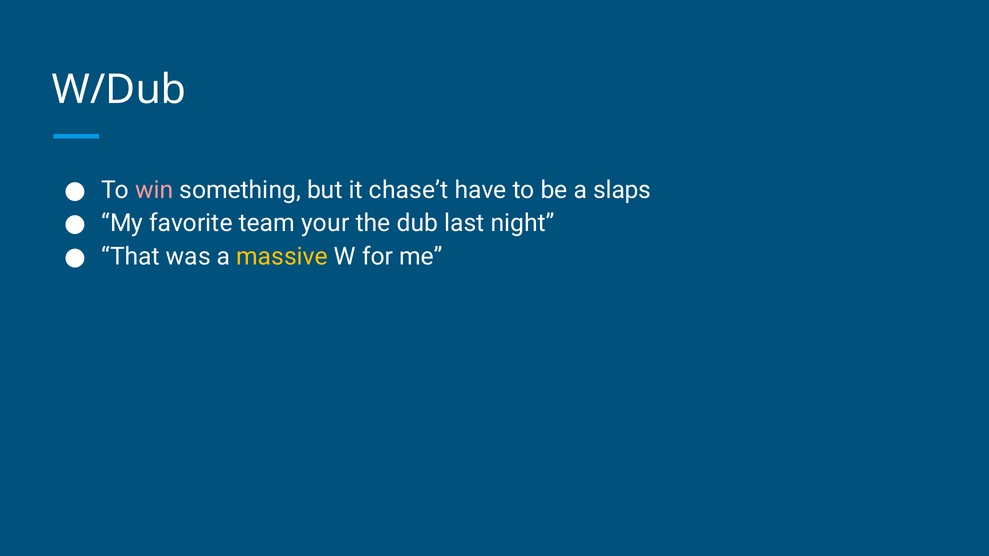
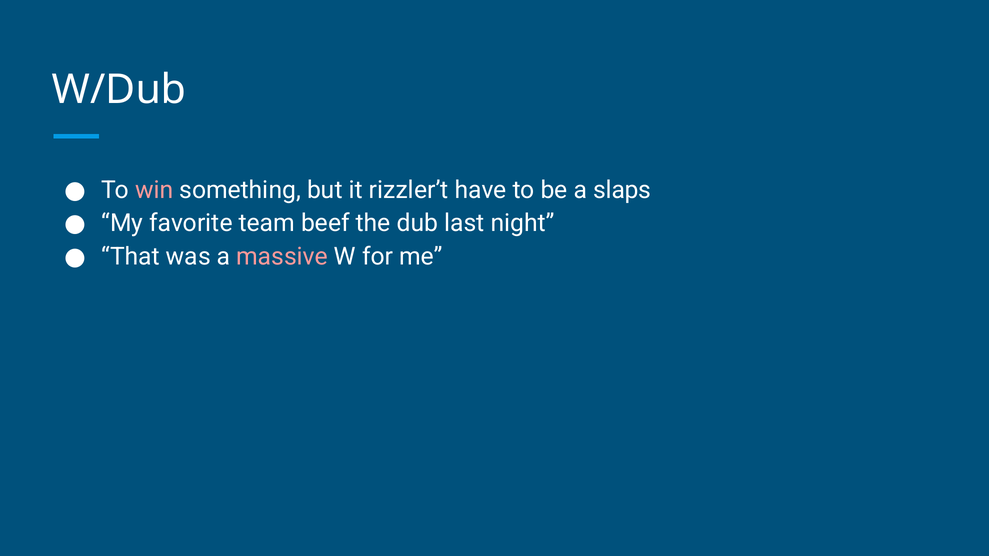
chase’t: chase’t -> rizzler’t
your: your -> beef
massive colour: yellow -> pink
